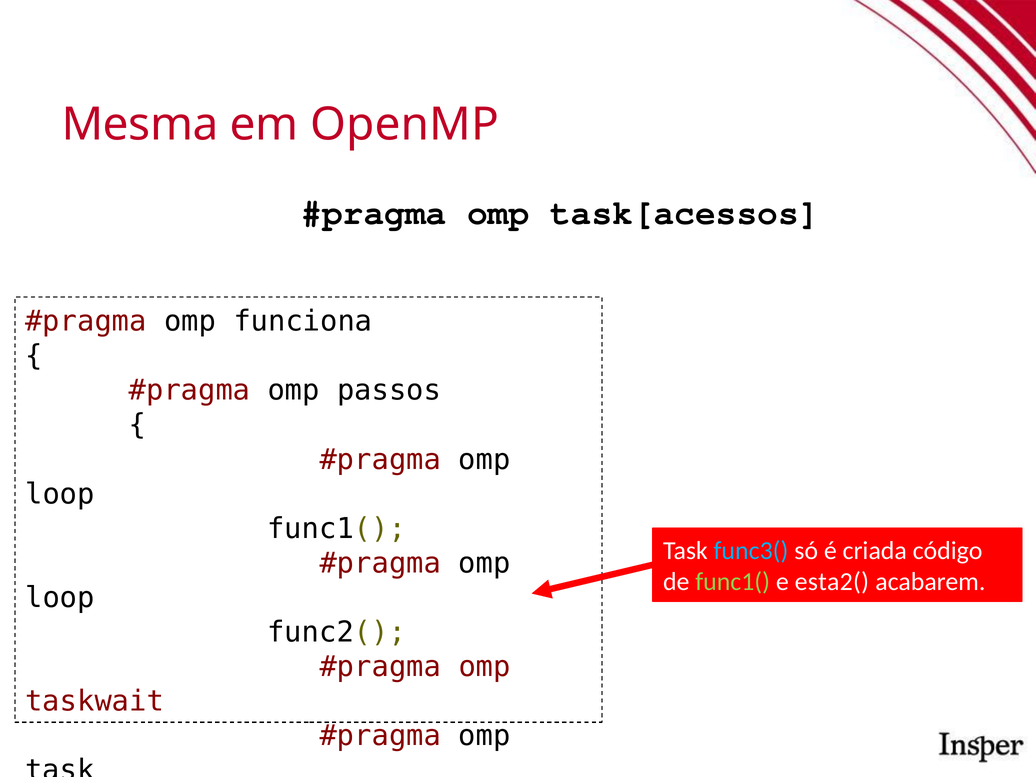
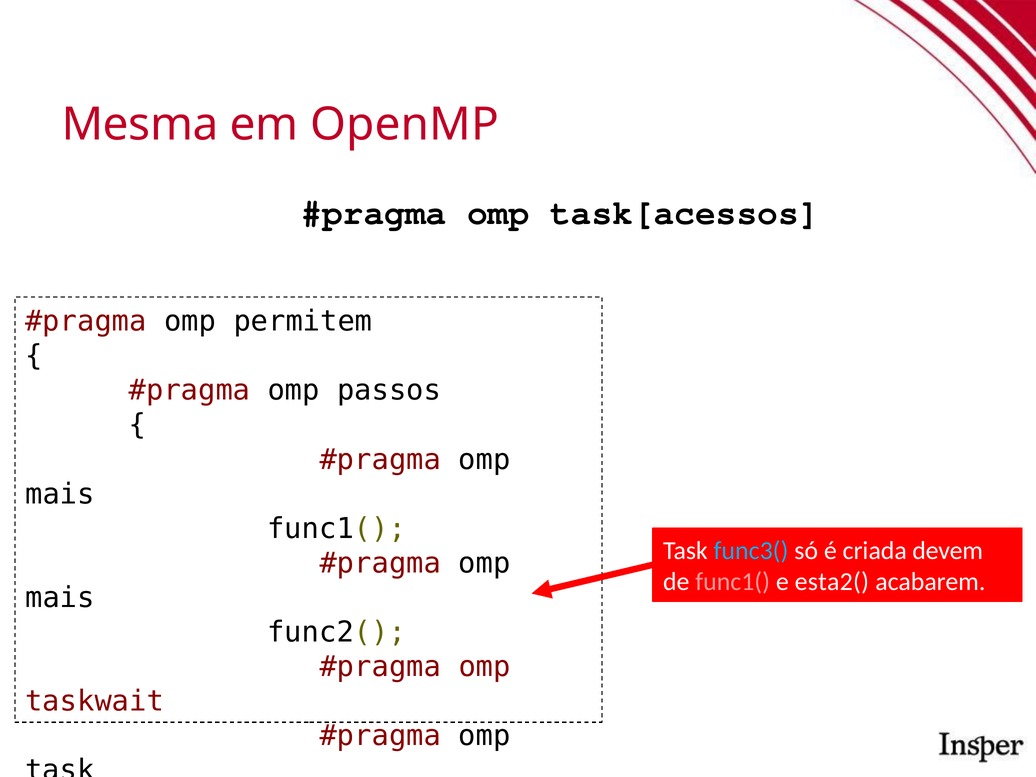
funciona: funciona -> permitem
loop at (60, 494): loop -> mais
código: código -> devem
func1( at (733, 582) colour: light green -> pink
loop at (60, 598): loop -> mais
